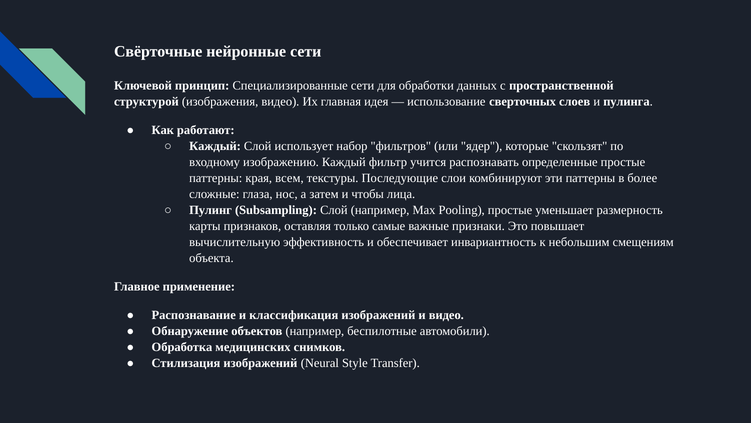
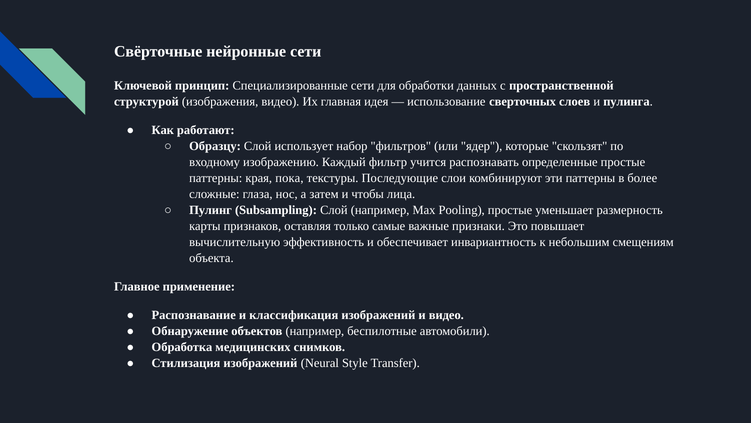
Каждый at (215, 146): Каждый -> Образцу
всем: всем -> пока
